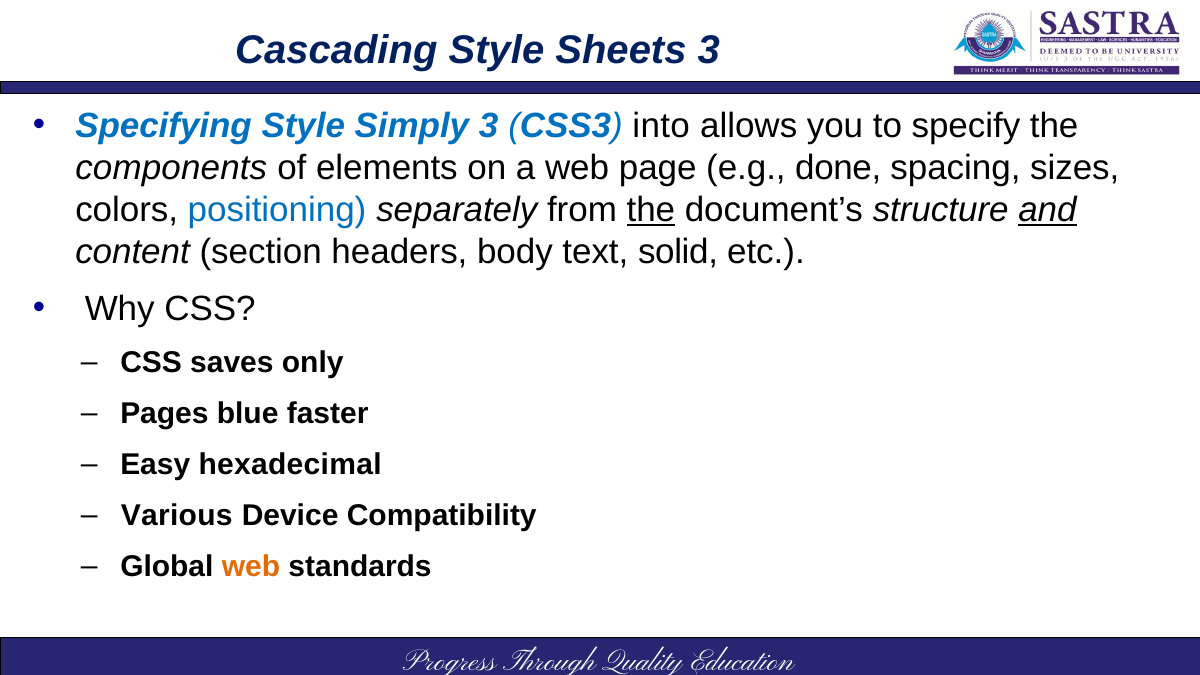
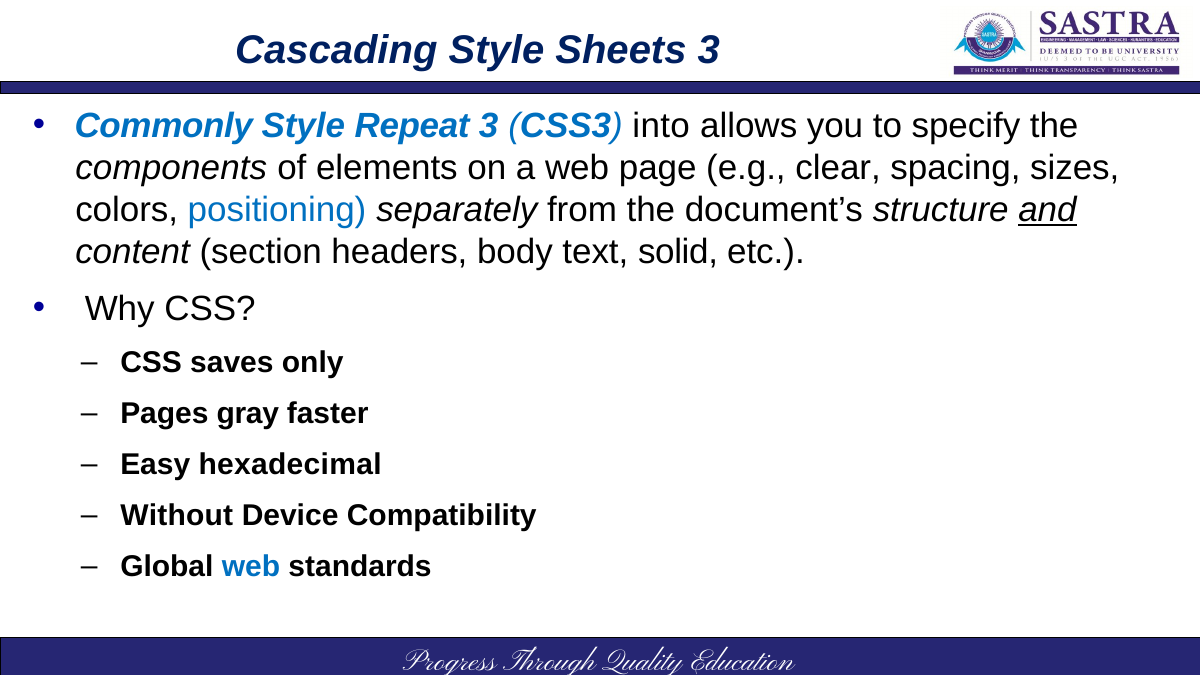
Specifying: Specifying -> Commonly
Simply: Simply -> Repeat
done: done -> clear
the at (651, 210) underline: present -> none
blue: blue -> gray
Various: Various -> Without
web at (251, 567) colour: orange -> blue
